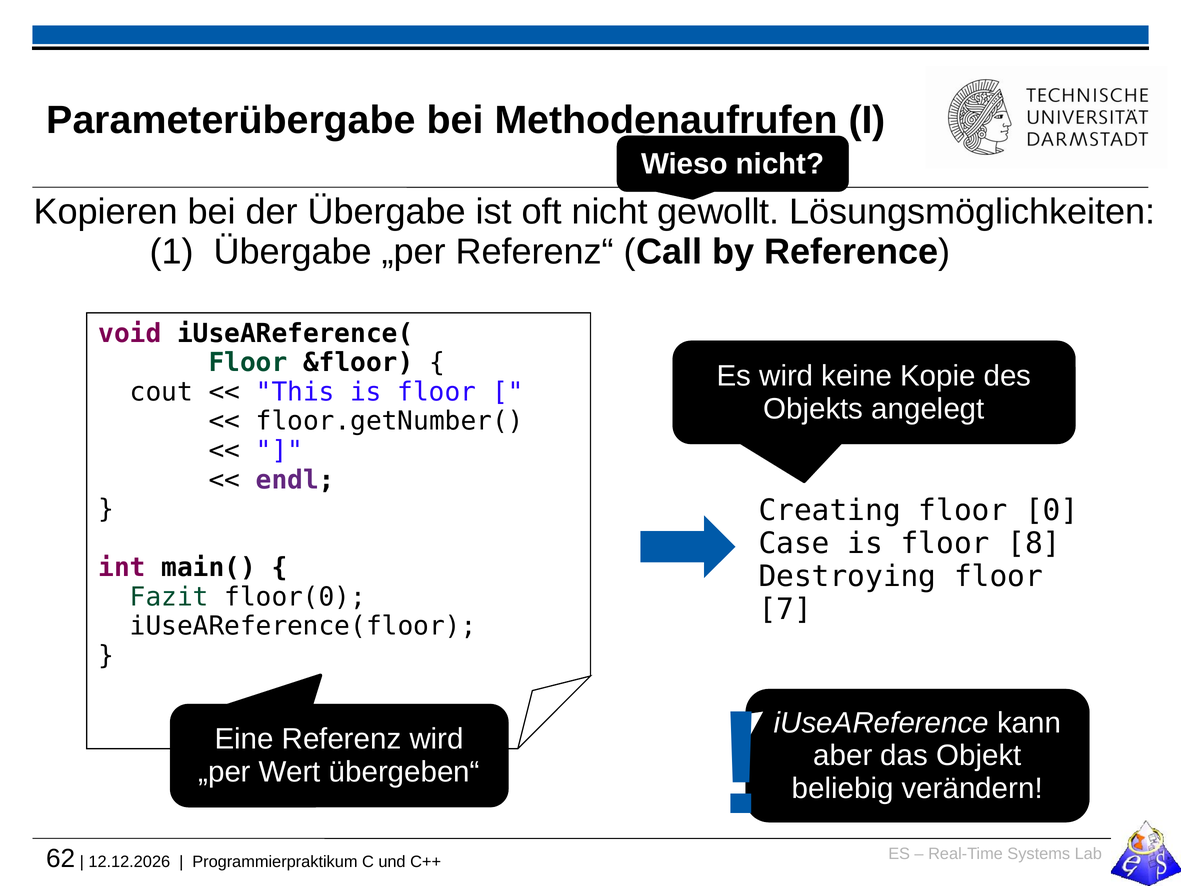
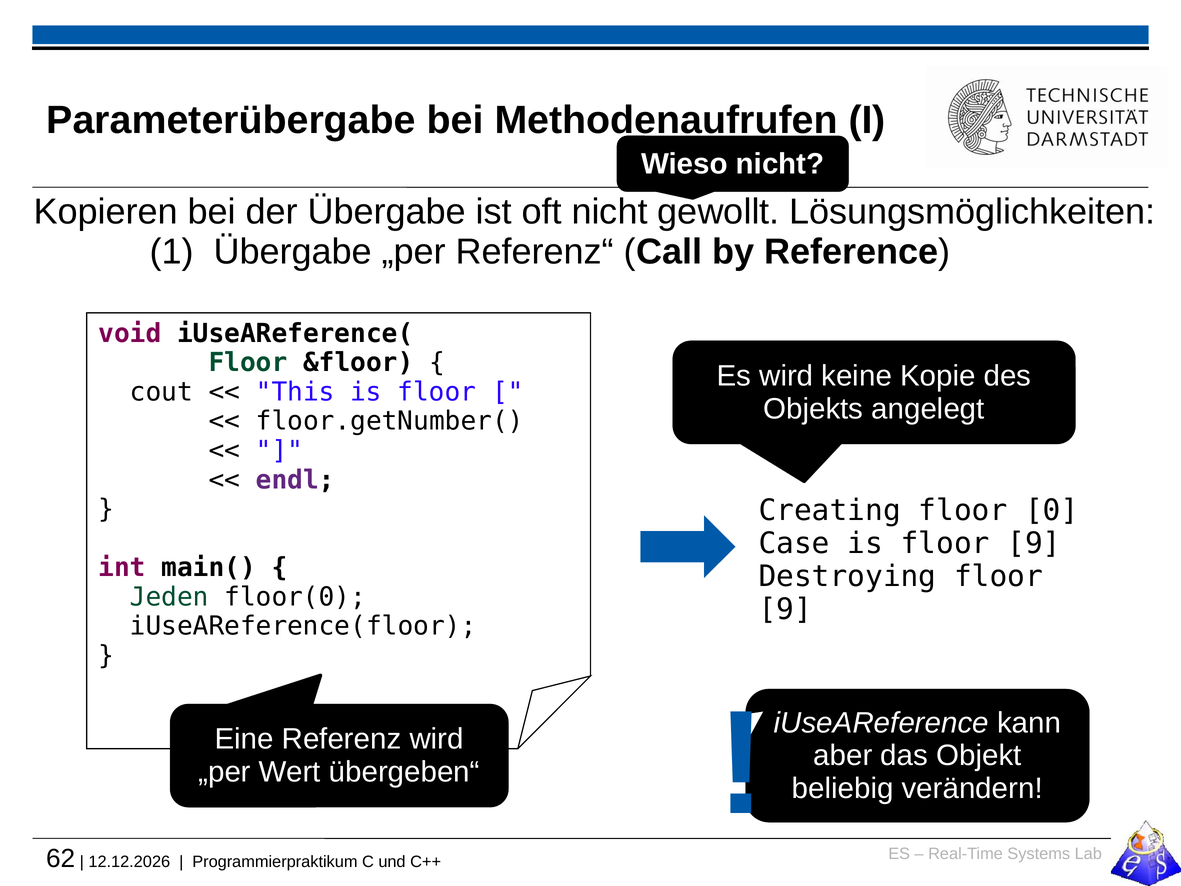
is floor 8: 8 -> 9
Fazit: Fazit -> Jeden
7 at (785, 609): 7 -> 9
